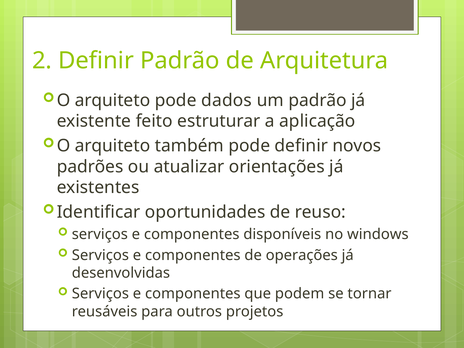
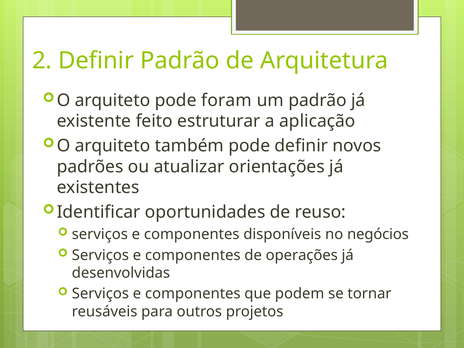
dados: dados -> foram
windows: windows -> negócios
